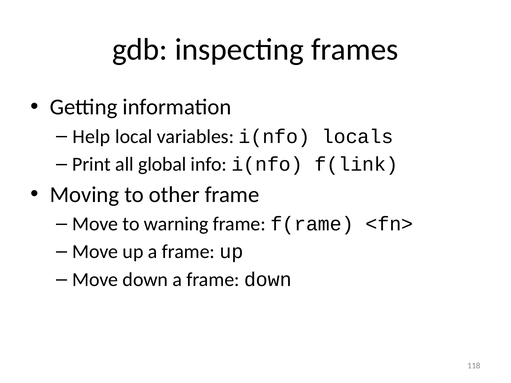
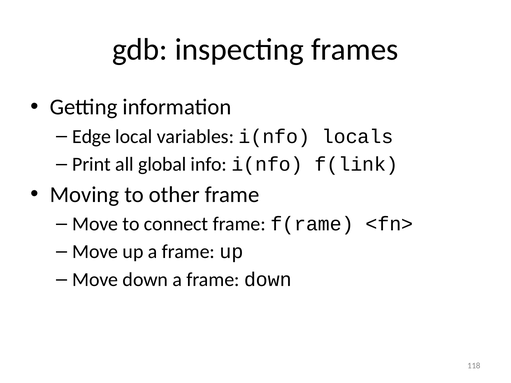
Help: Help -> Edge
warning: warning -> connect
